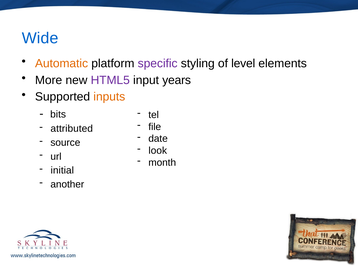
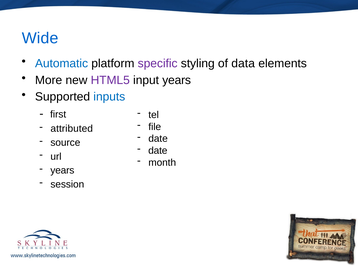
Automatic colour: orange -> blue
level: level -> data
inputs colour: orange -> blue
bits: bits -> first
look at (158, 151): look -> date
initial at (62, 171): initial -> years
another: another -> session
